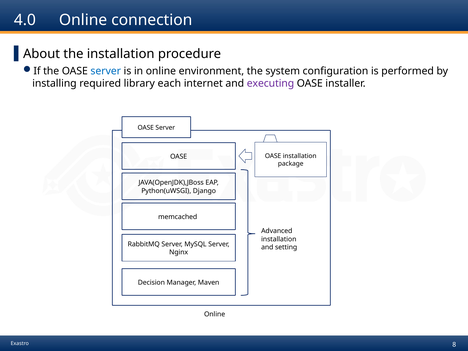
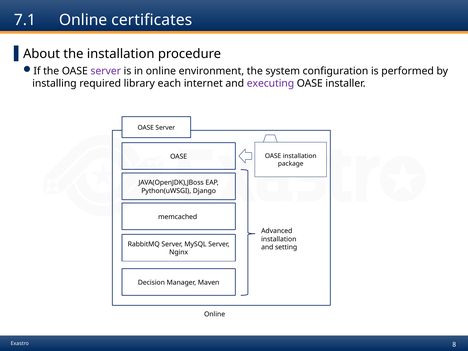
4.0: 4.0 -> 7.1
connection: connection -> certificates
server at (106, 71) colour: blue -> purple
